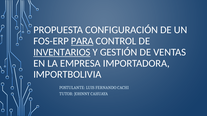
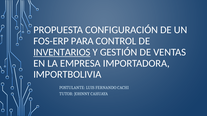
PARA underline: present -> none
